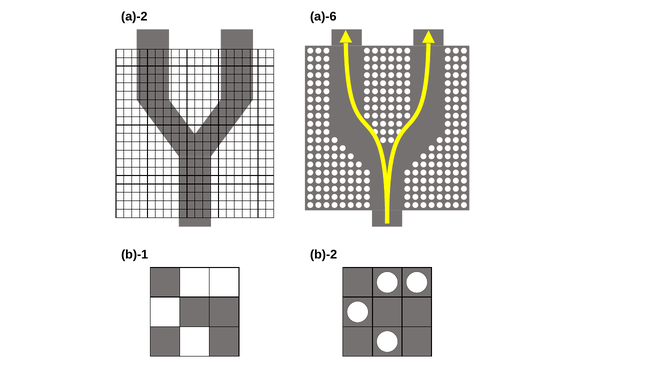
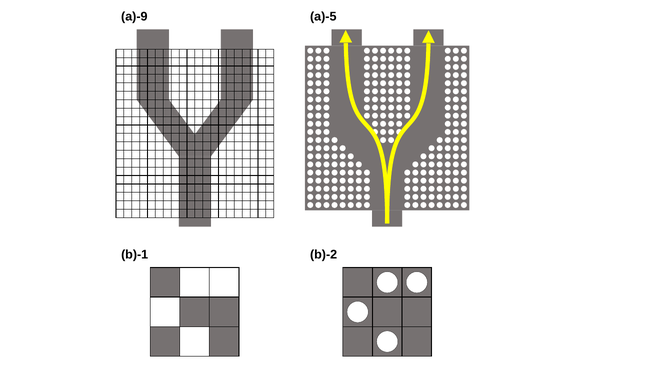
a)-2: a)-2 -> a)-9
a)-6: a)-6 -> a)-5
